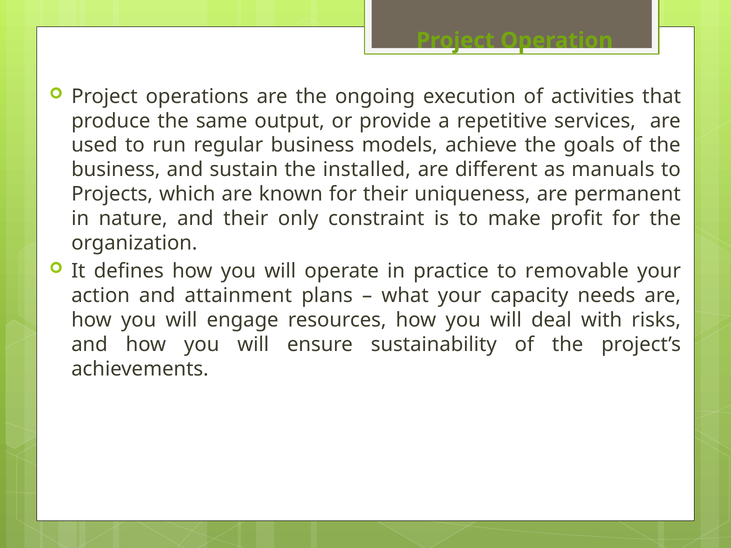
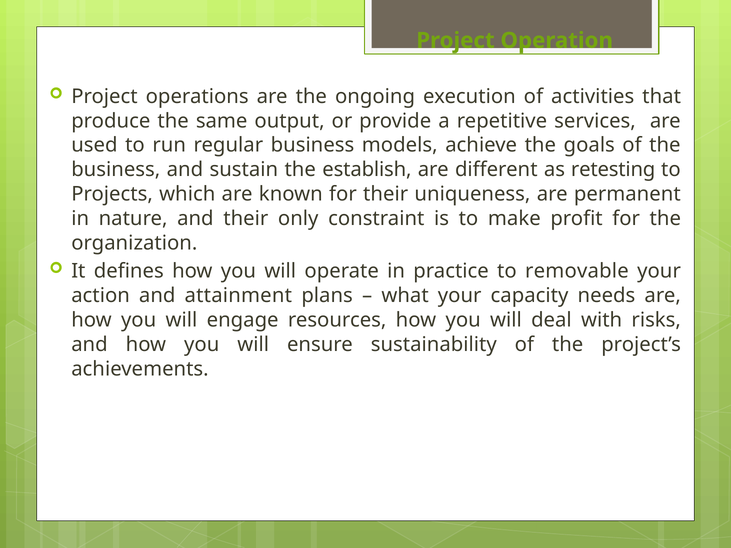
installed: installed -> establish
manuals: manuals -> retesting
